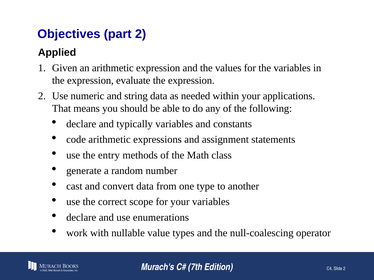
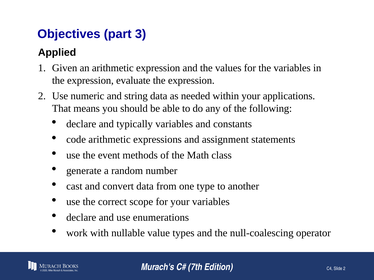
part 2: 2 -> 3
entry: entry -> event
